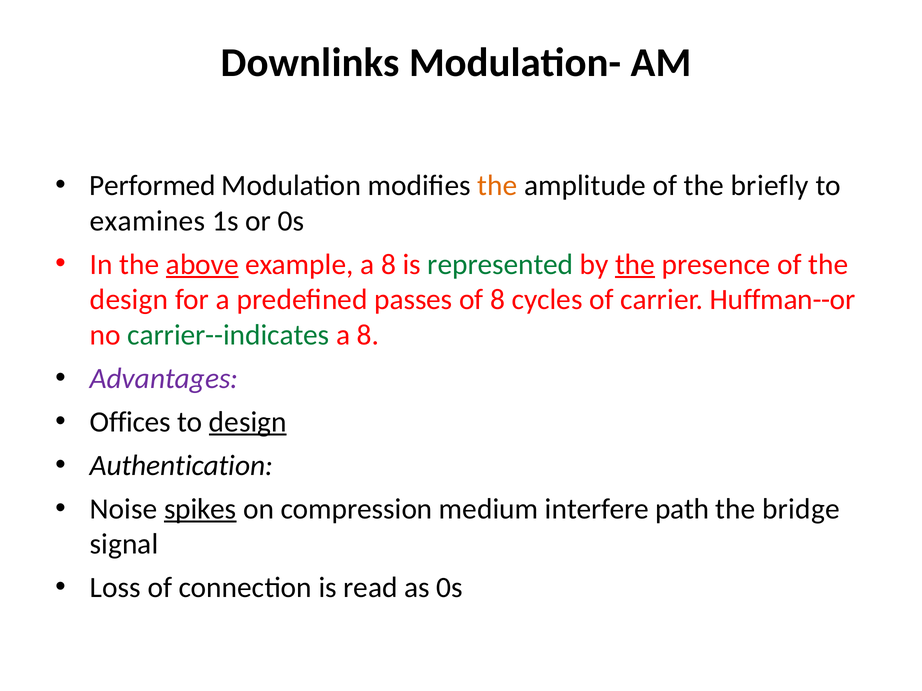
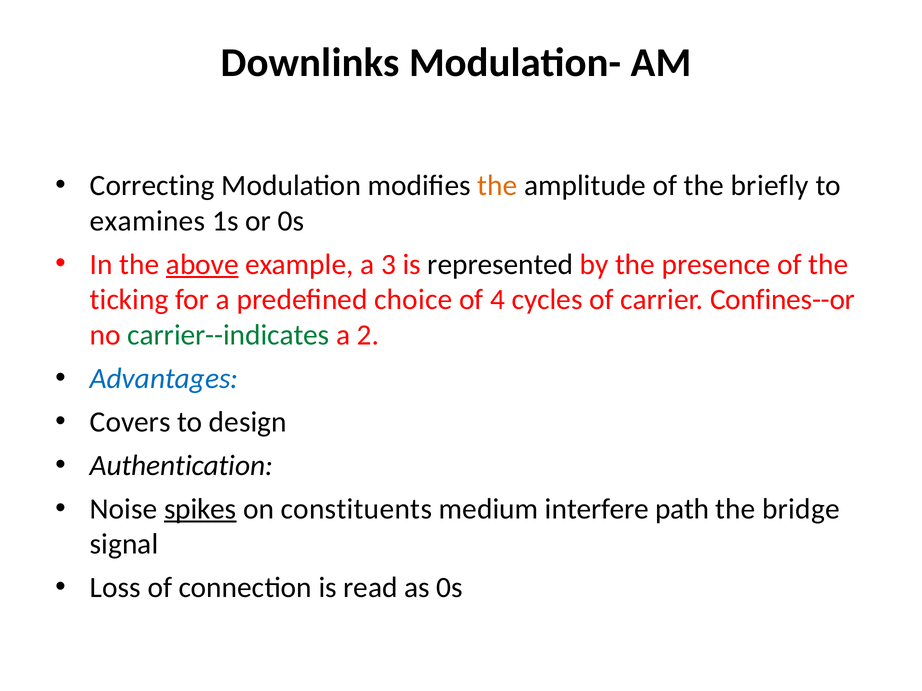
Performed: Performed -> Correcting
example a 8: 8 -> 3
represented colour: green -> black
the at (635, 265) underline: present -> none
design at (129, 300): design -> ticking
passes: passes -> choice
of 8: 8 -> 4
Huffman--or: Huffman--or -> Confines--or
8 at (368, 335): 8 -> 2
Advantages colour: purple -> blue
Offices: Offices -> Covers
design at (248, 422) underline: present -> none
compression: compression -> constituents
